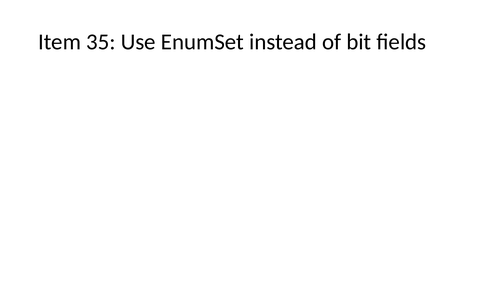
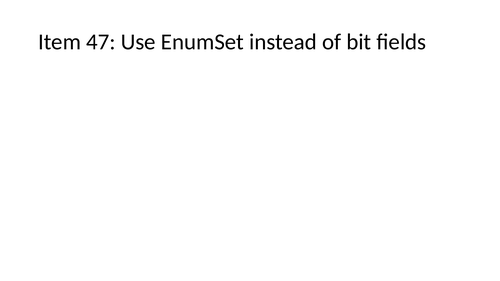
35: 35 -> 47
